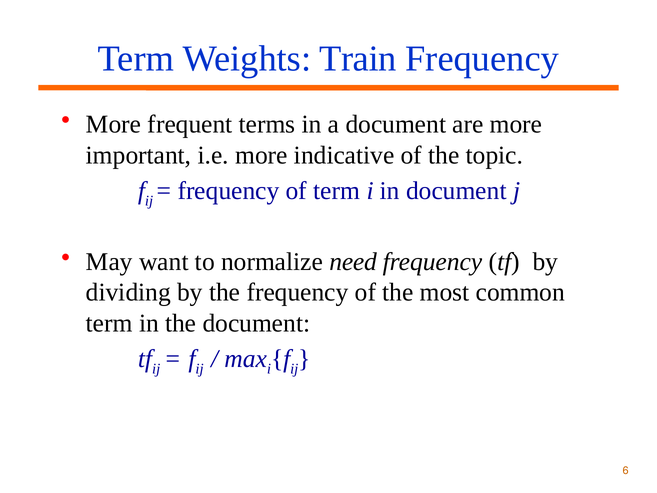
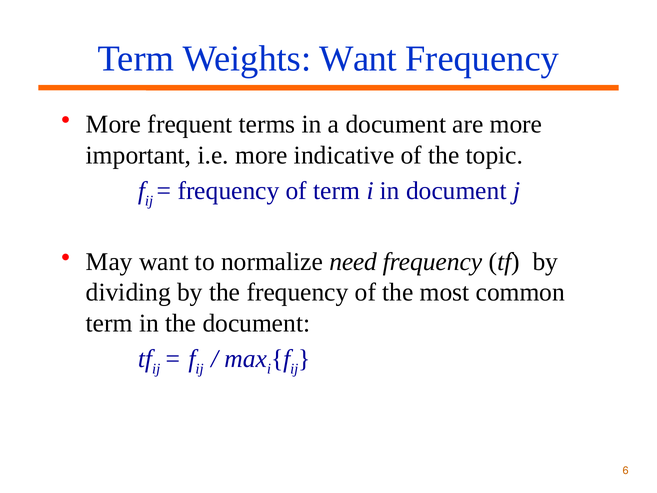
Weights Train: Train -> Want
